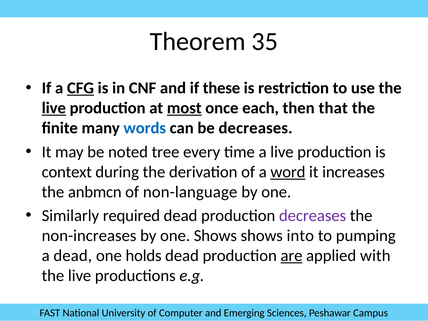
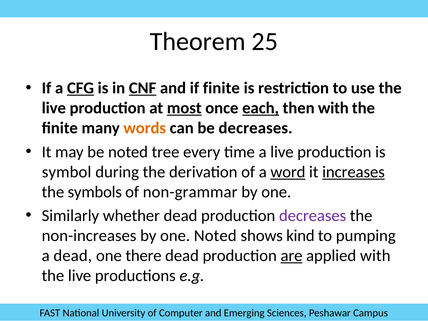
35: 35 -> 25
CNF underline: none -> present
if these: these -> finite
live at (54, 108) underline: present -> none
each underline: none -> present
then that: that -> with
words colour: blue -> orange
context: context -> symbol
increases underline: none -> present
anbmcn: anbmcn -> symbols
non-language: non-language -> non-grammar
required: required -> whether
one Shows: Shows -> Noted
into: into -> kind
holds: holds -> there
